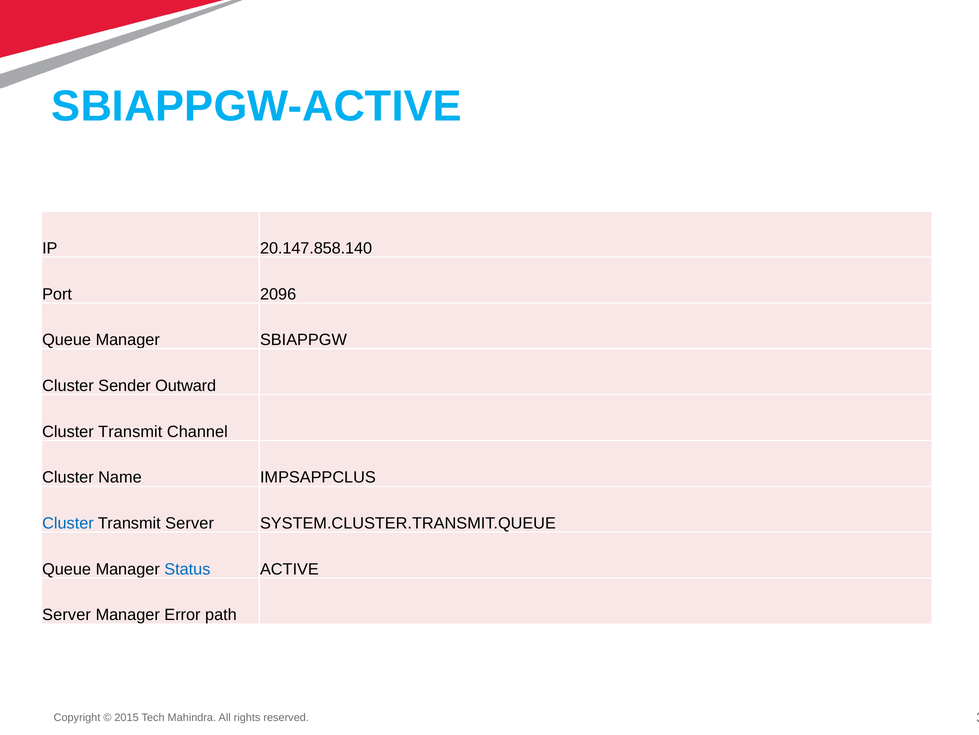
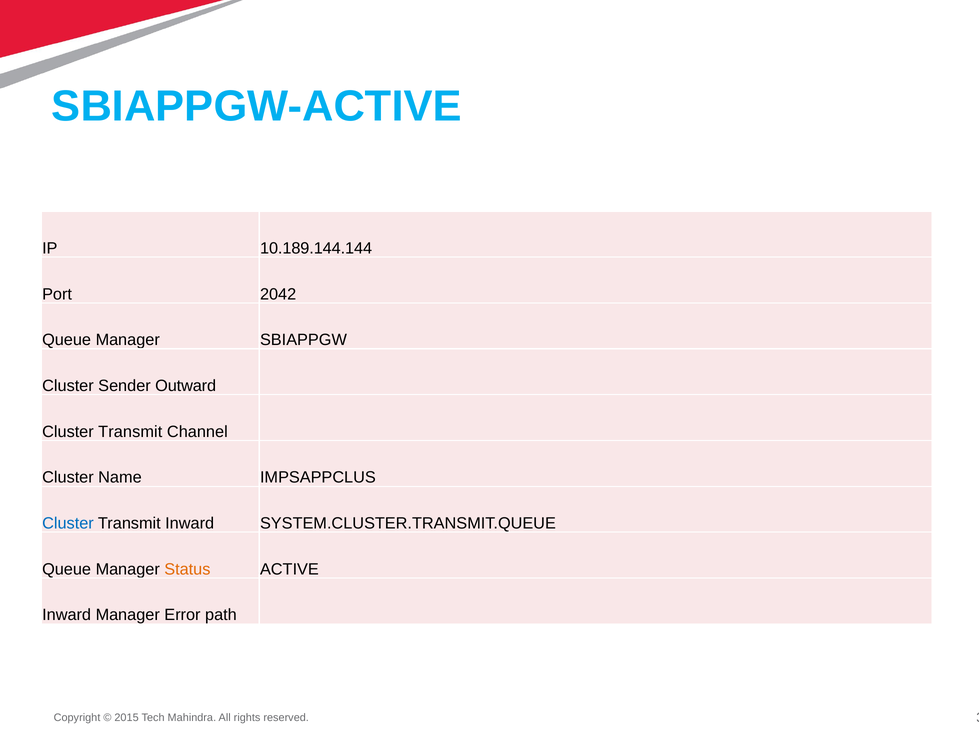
20.147.858.140: 20.147.858.140 -> 10.189.144.144
2096: 2096 -> 2042
Transmit Server: Server -> Inward
Status colour: blue -> orange
Server at (67, 614): Server -> Inward
